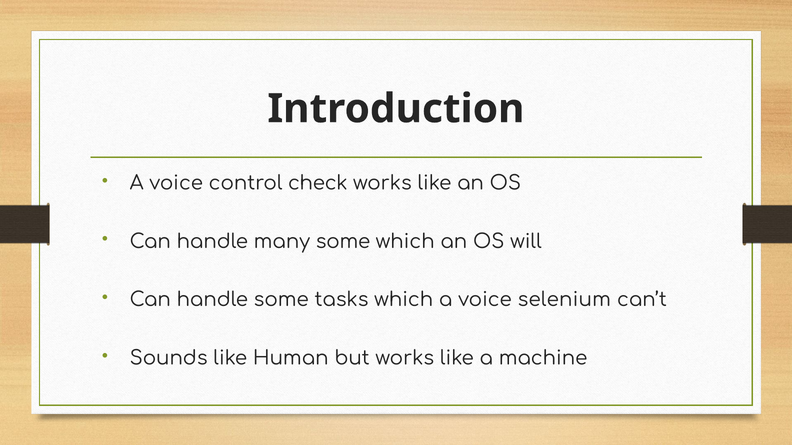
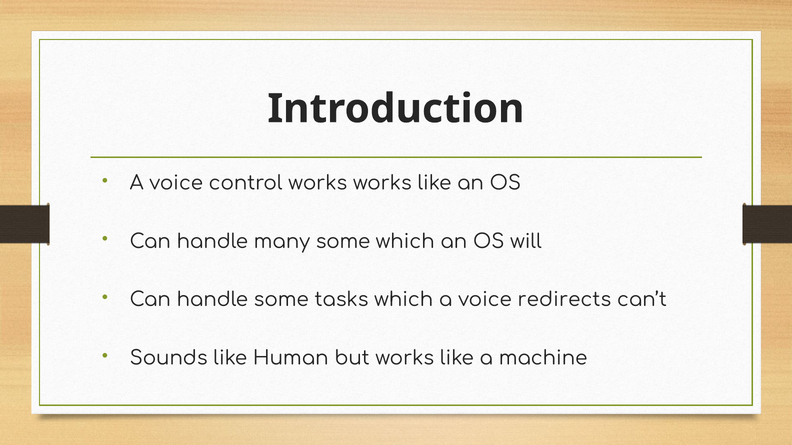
control check: check -> works
selenium: selenium -> redirects
